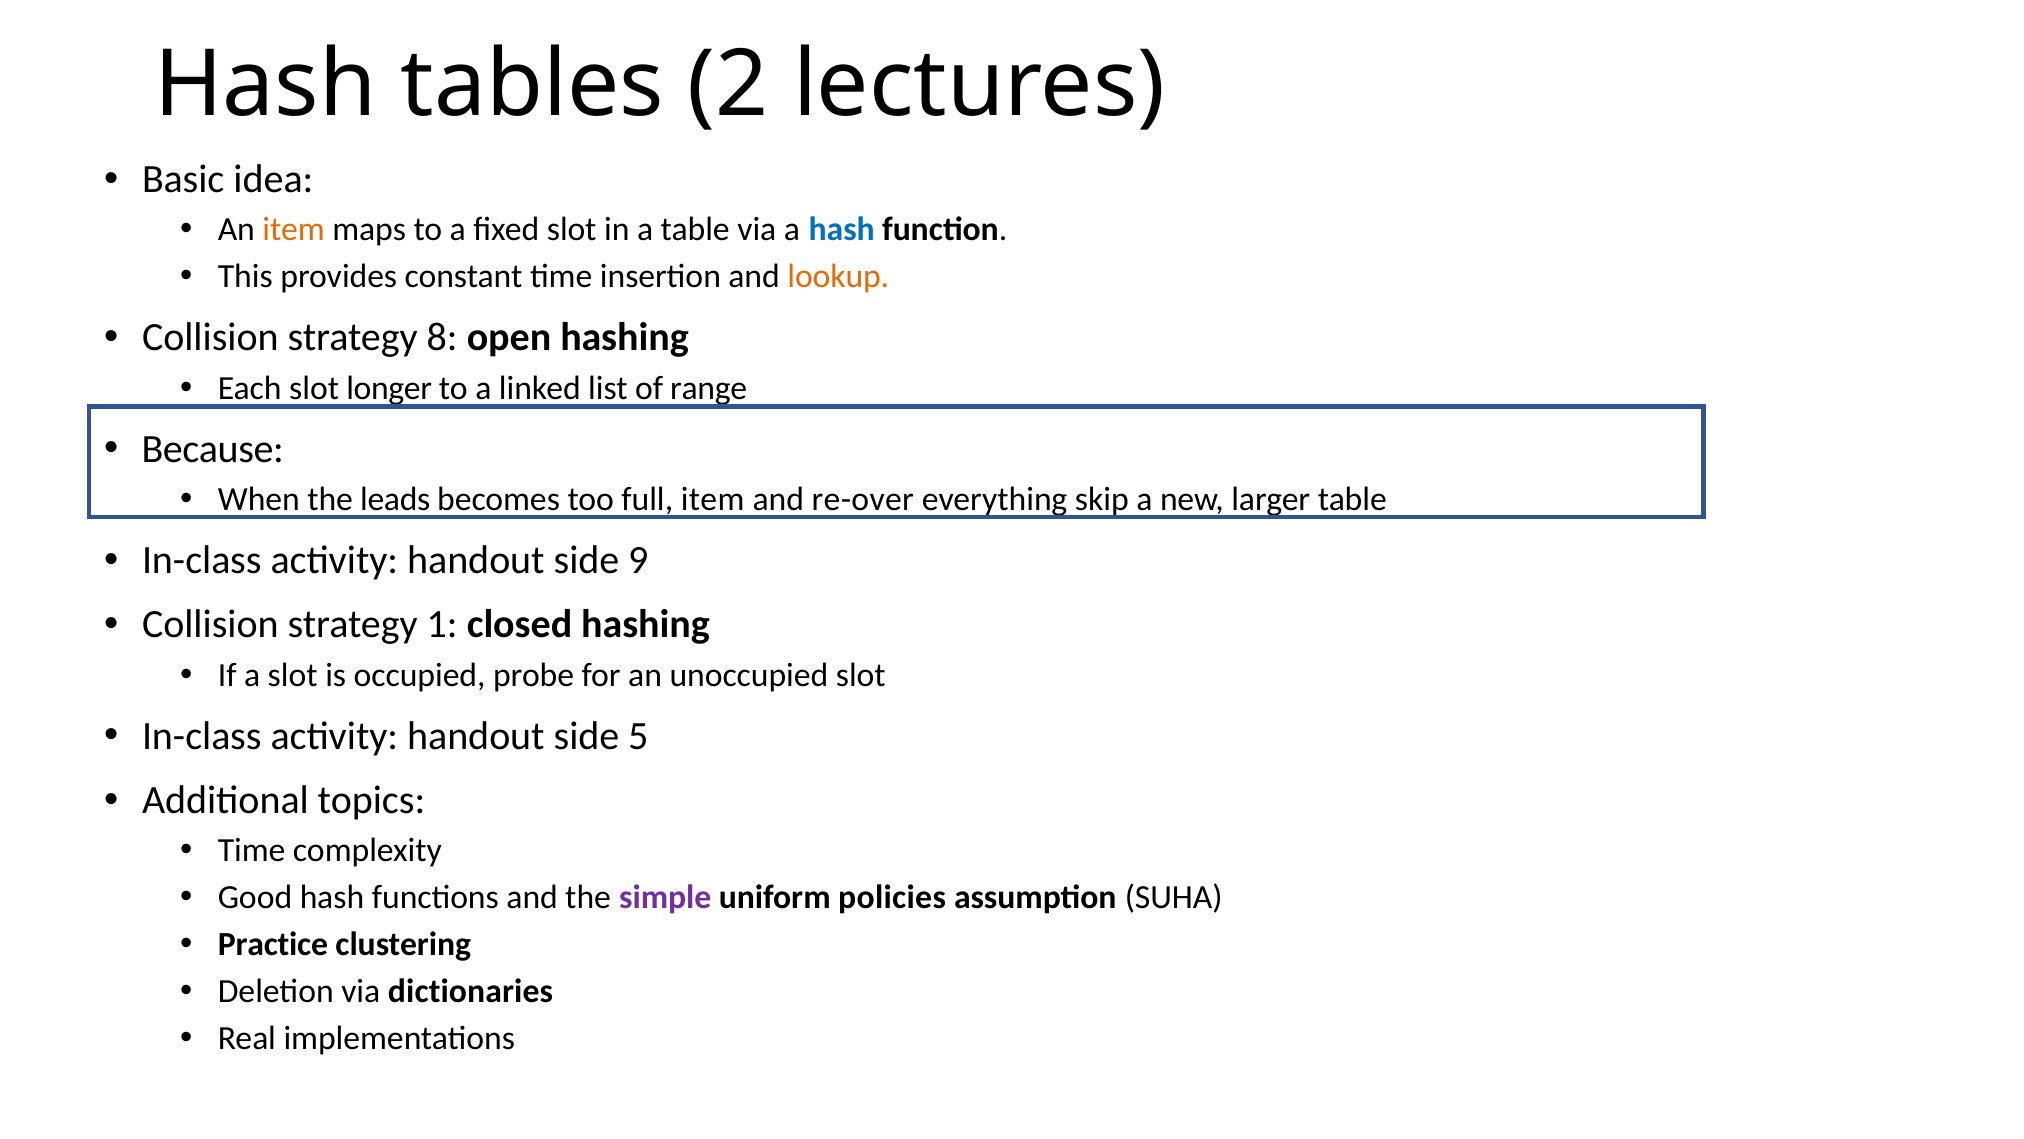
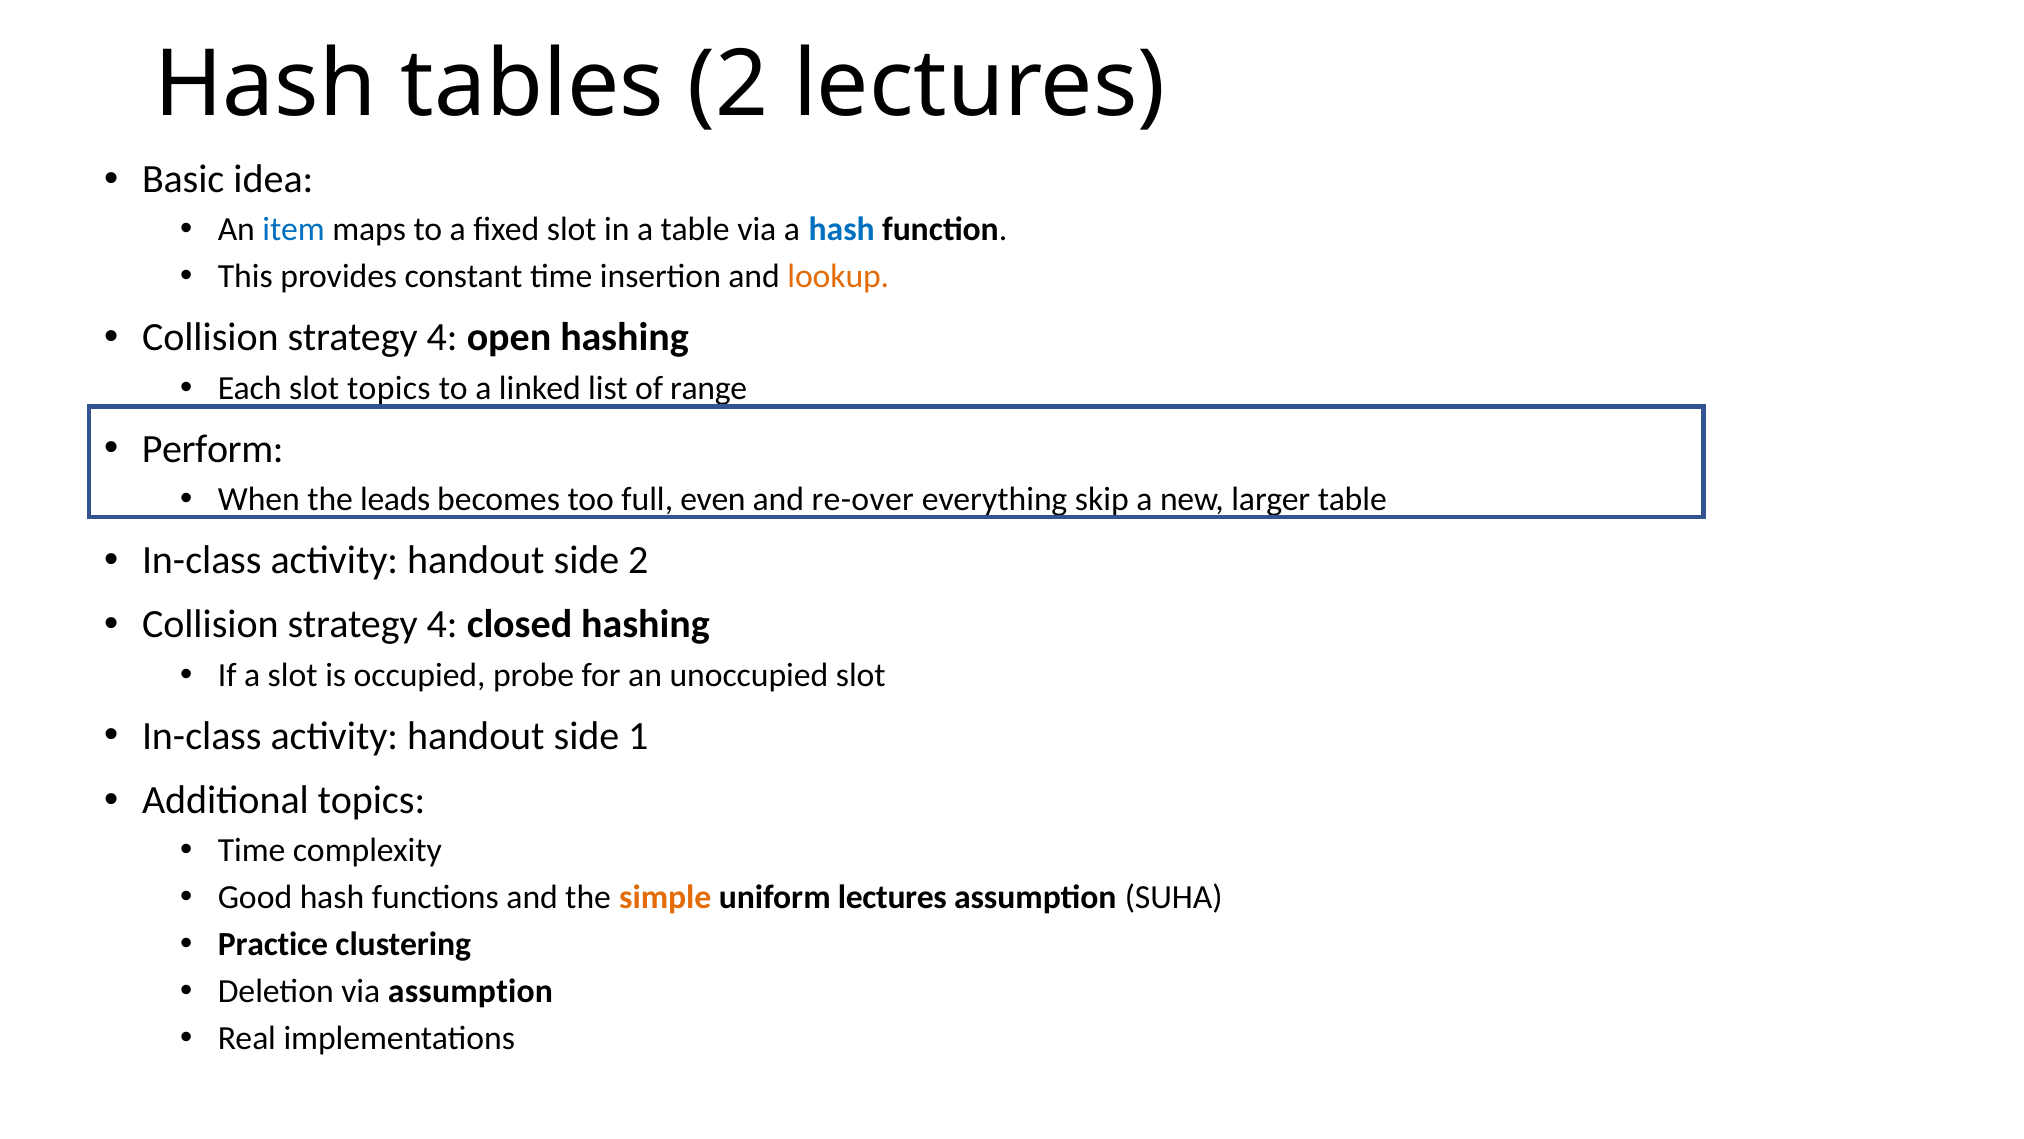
item at (294, 230) colour: orange -> blue
8 at (442, 337): 8 -> 4
slot longer: longer -> topics
Because: Because -> Perform
full item: item -> even
side 9: 9 -> 2
1 at (442, 624): 1 -> 4
5: 5 -> 1
simple colour: purple -> orange
uniform policies: policies -> lectures
via dictionaries: dictionaries -> assumption
